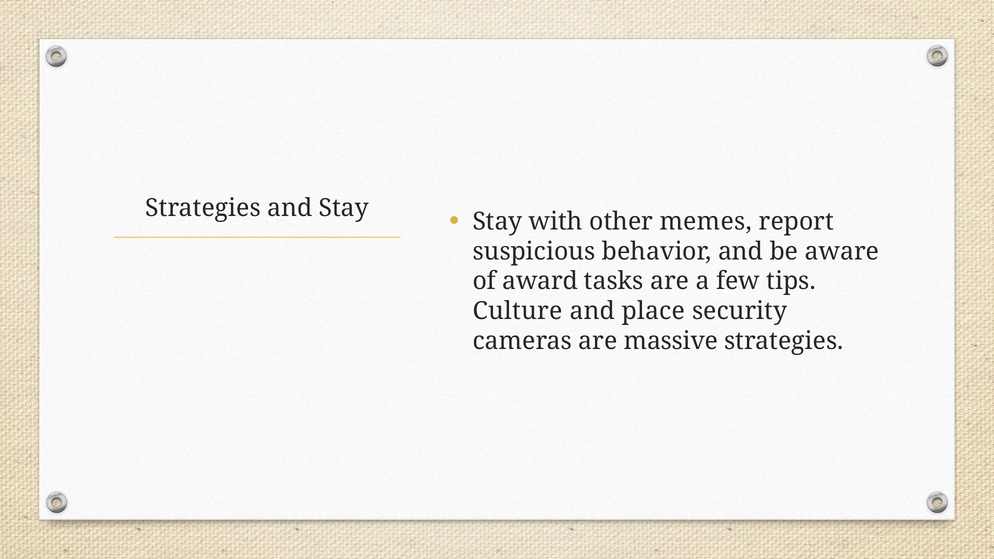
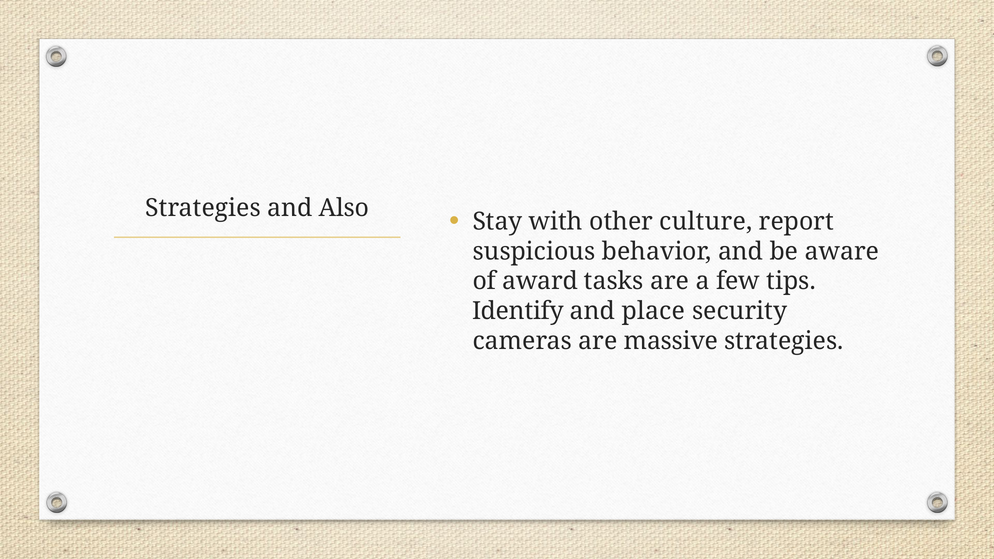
and Stay: Stay -> Also
memes: memes -> culture
Culture: Culture -> Identify
